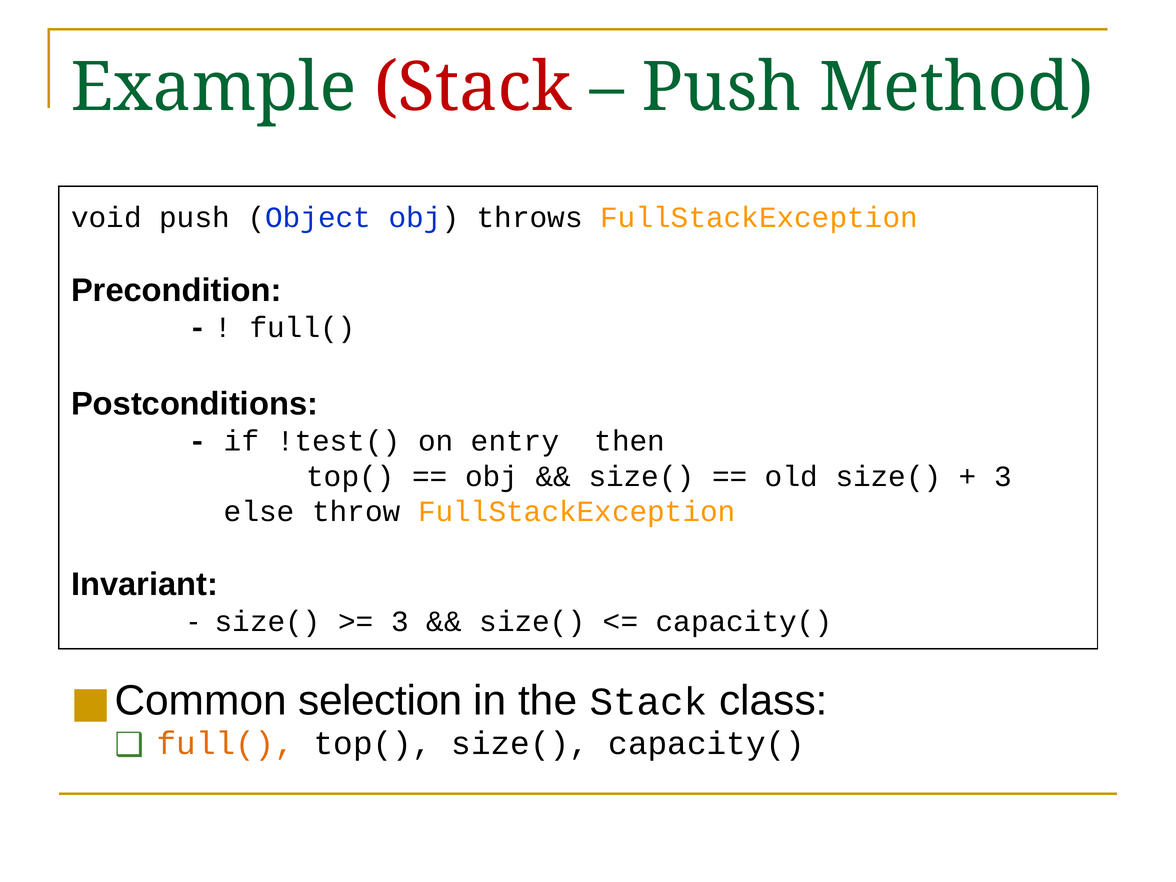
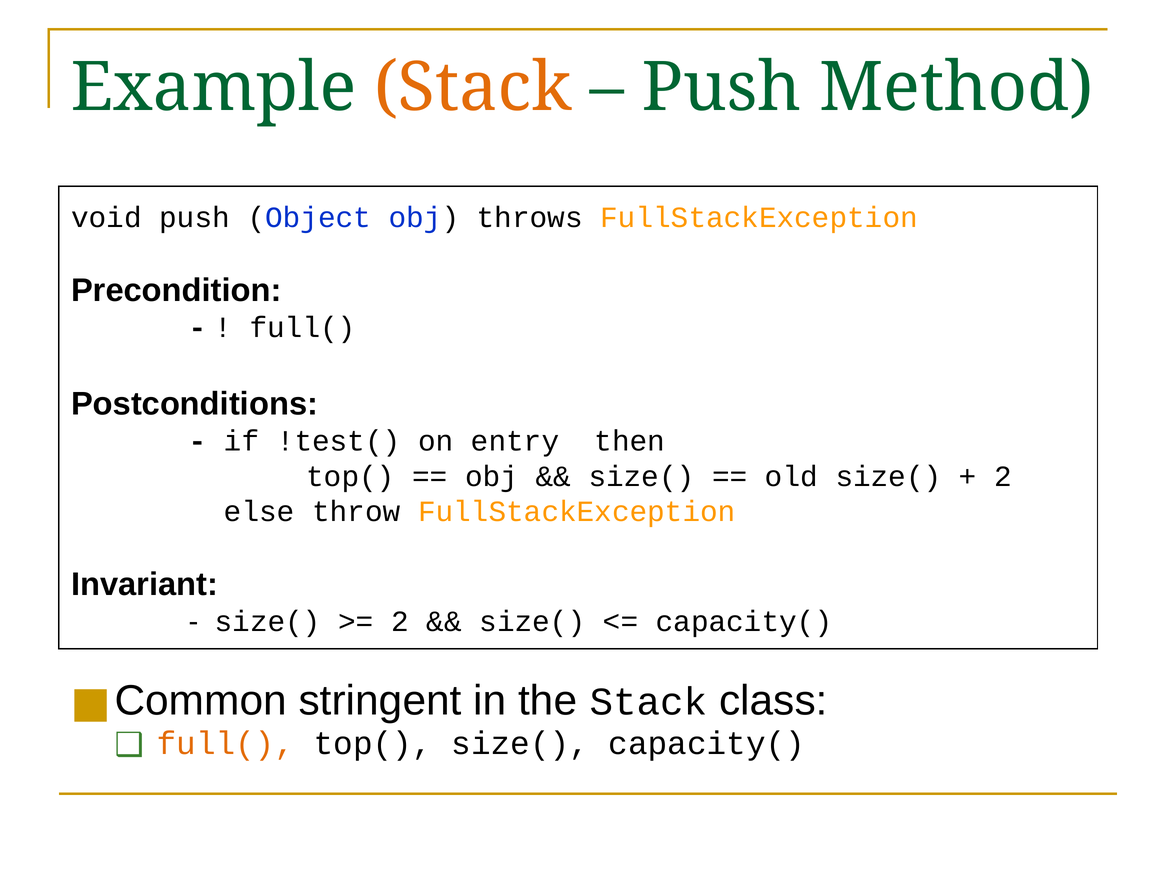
Stack at (473, 88) colour: red -> orange
3 at (1003, 476): 3 -> 2
3 at (400, 621): 3 -> 2
selection: selection -> stringent
